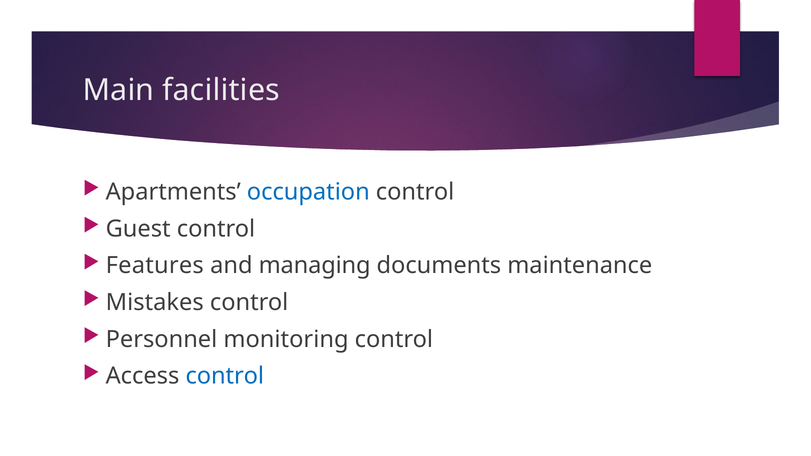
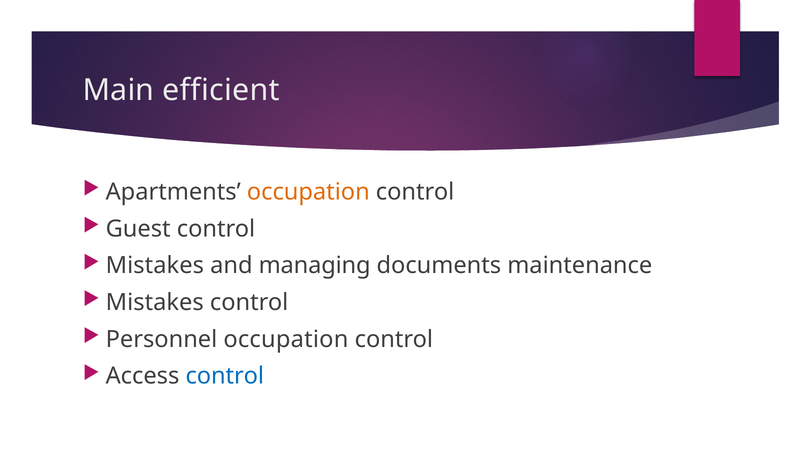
facilities: facilities -> efficient
occupation at (308, 192) colour: blue -> orange
Features at (155, 266): Features -> Mistakes
Personnel monitoring: monitoring -> occupation
